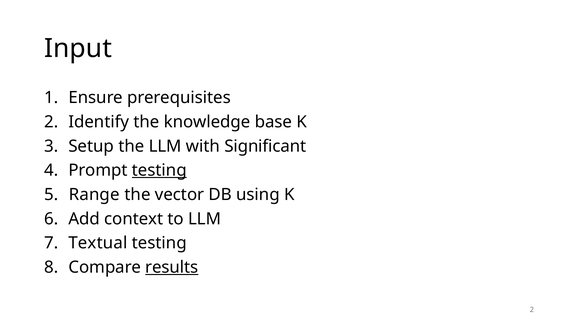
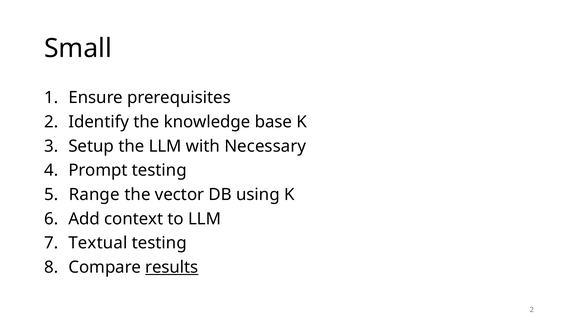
Input: Input -> Small
Significant: Significant -> Necessary
testing at (159, 170) underline: present -> none
